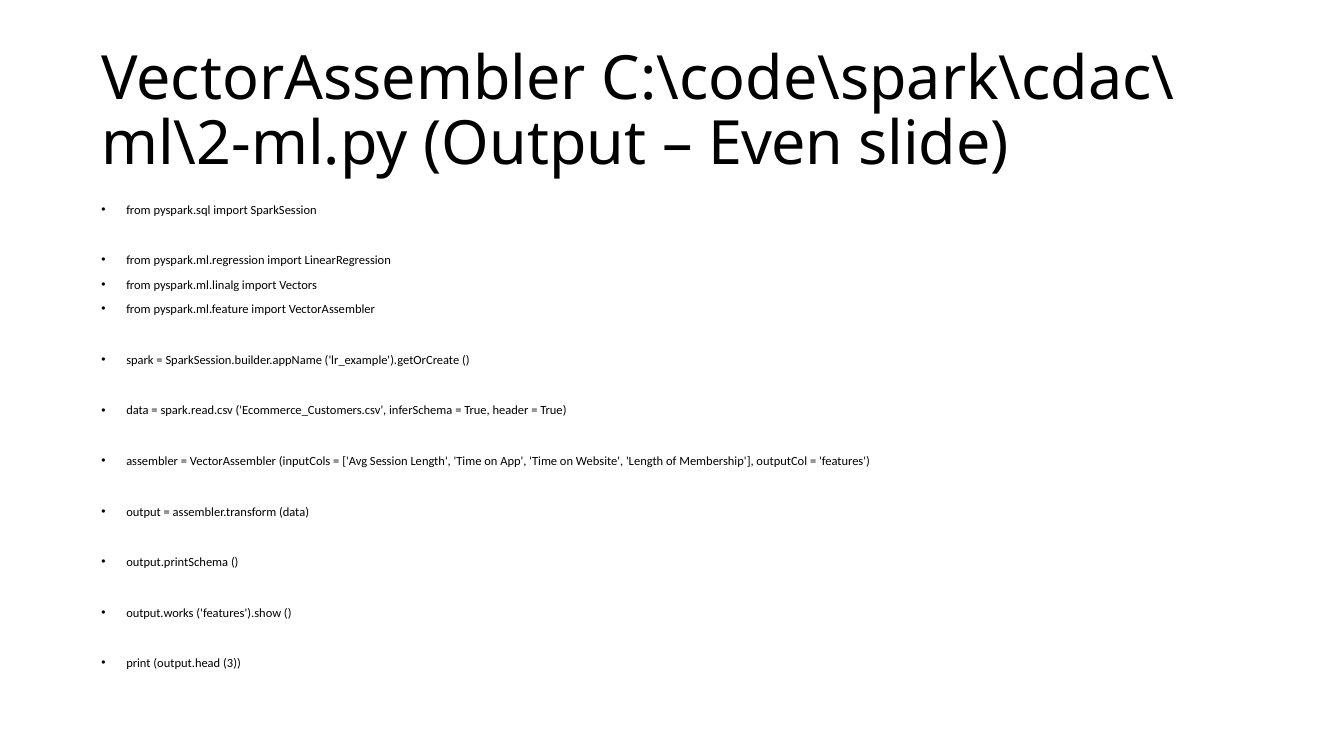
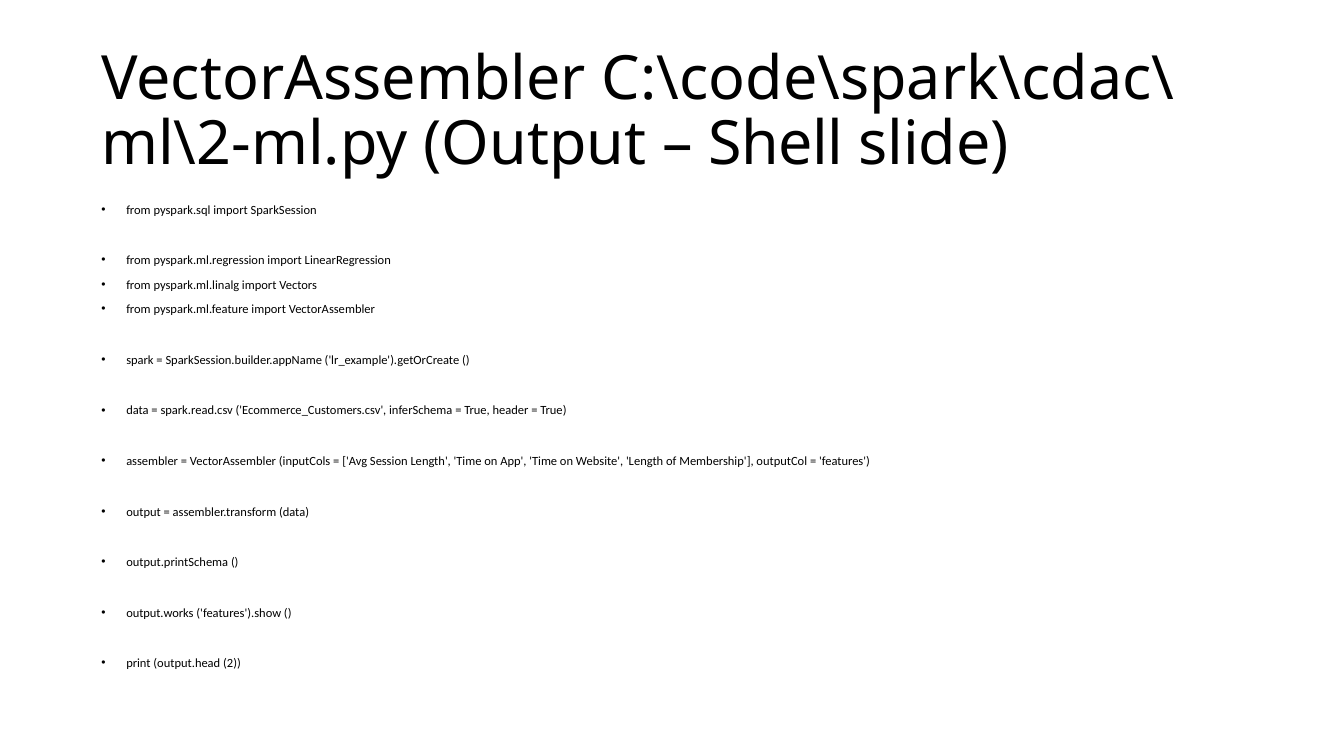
Even: Even -> Shell
3: 3 -> 2
